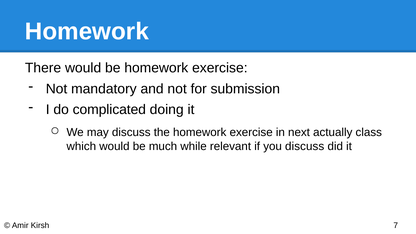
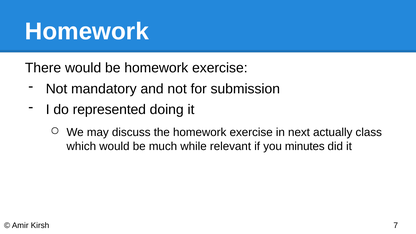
complicated: complicated -> represented
you discuss: discuss -> minutes
